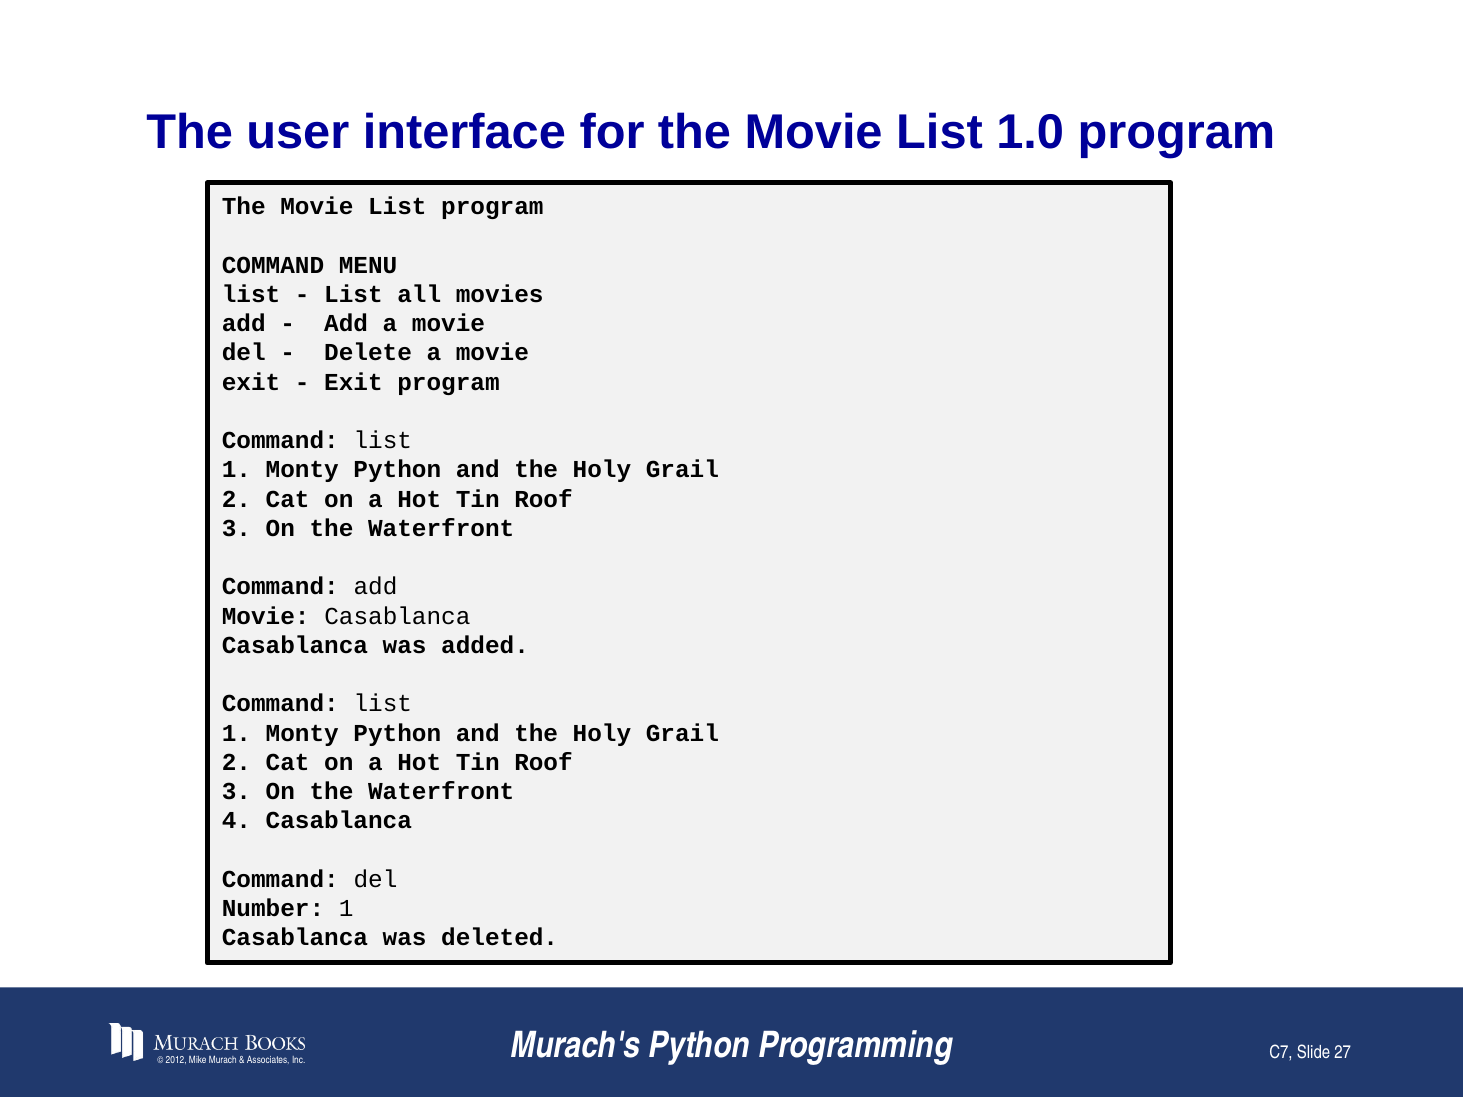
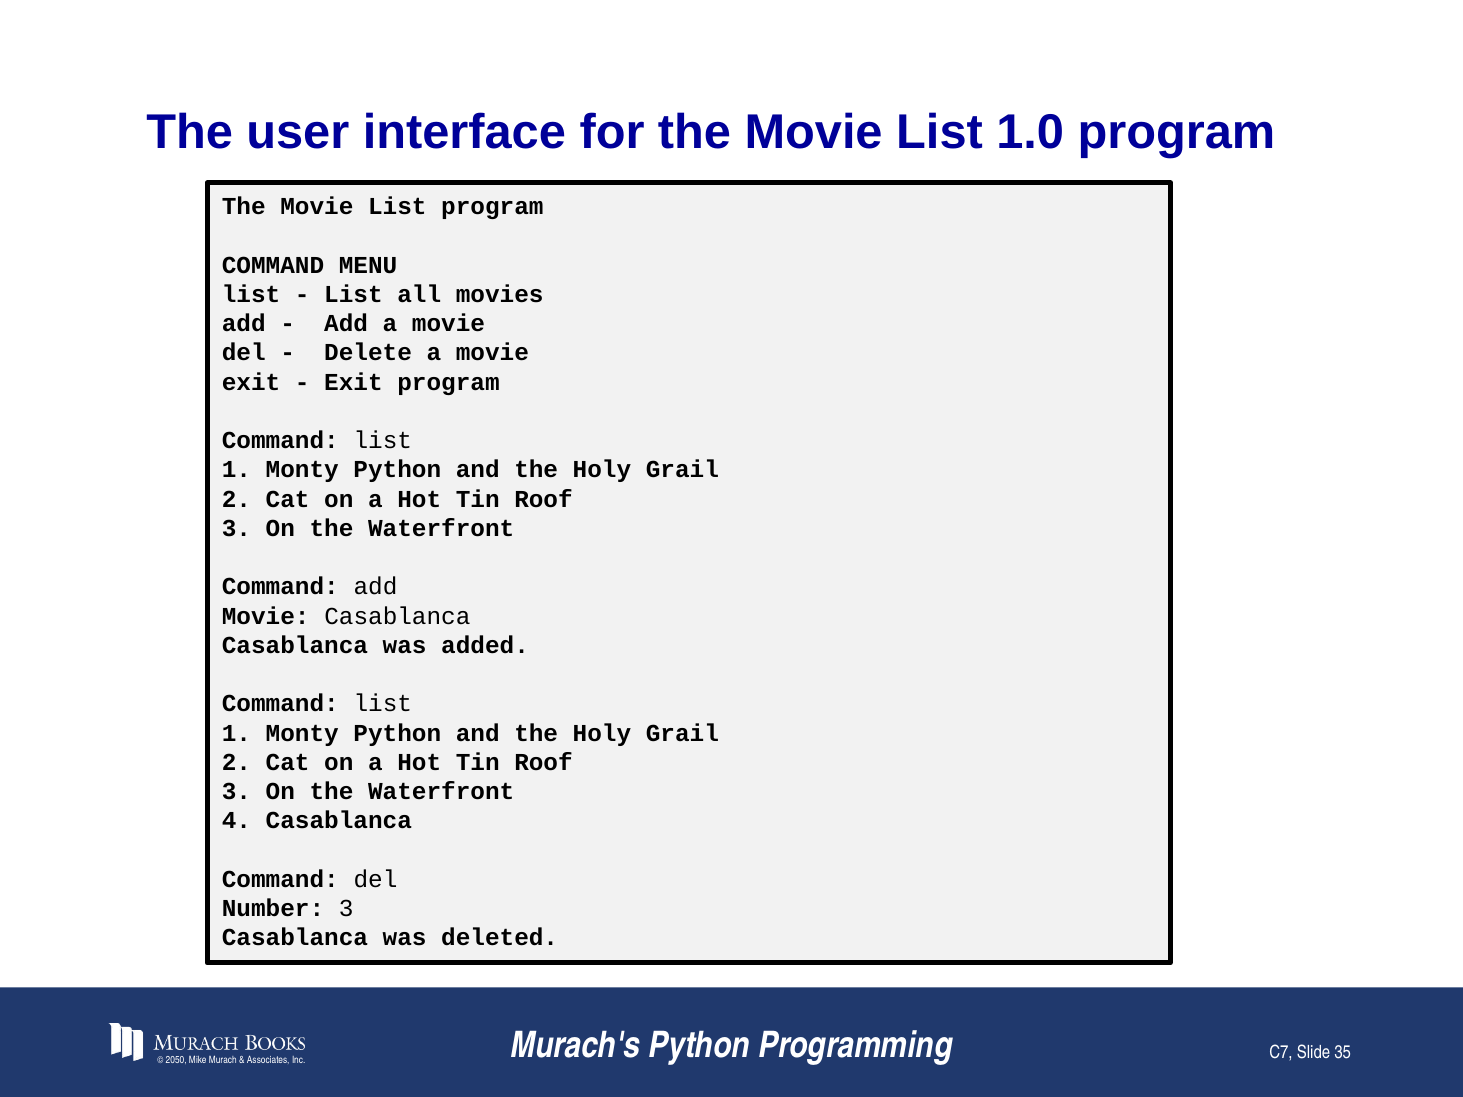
Number 1: 1 -> 3
2012: 2012 -> 2050
27: 27 -> 35
